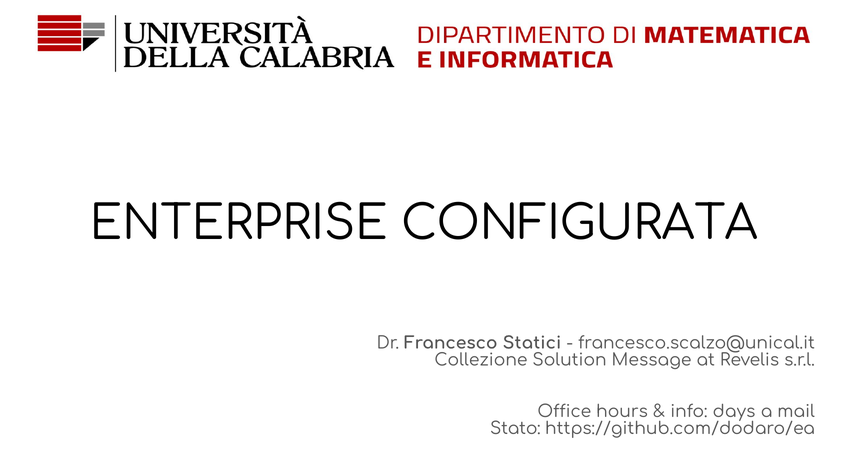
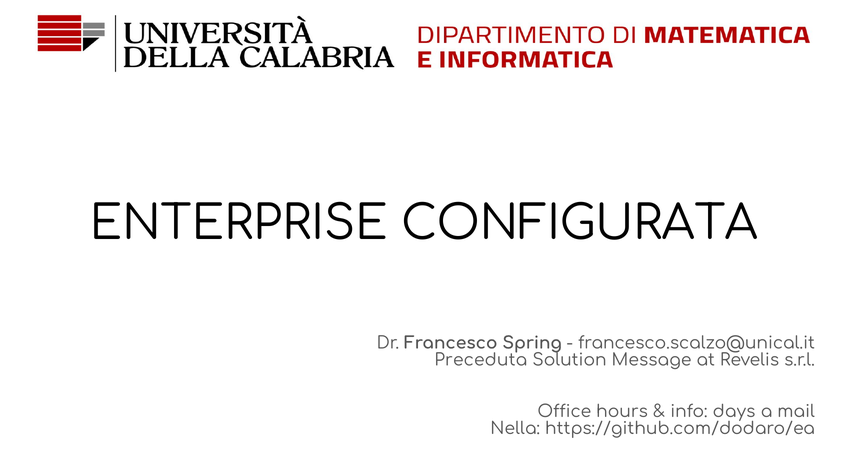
Statici: Statici -> Spring
Collezione: Collezione -> Preceduta
Stato: Stato -> Nella
